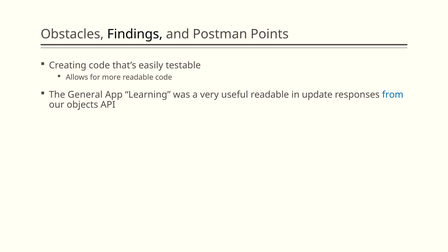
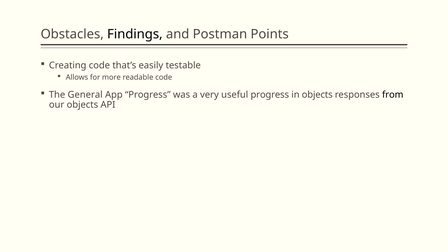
App Learning: Learning -> Progress
useful readable: readable -> progress
in update: update -> objects
from colour: blue -> black
